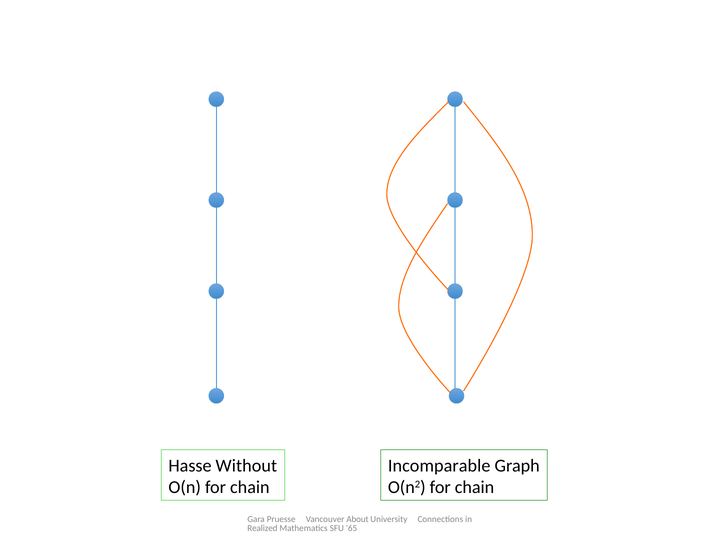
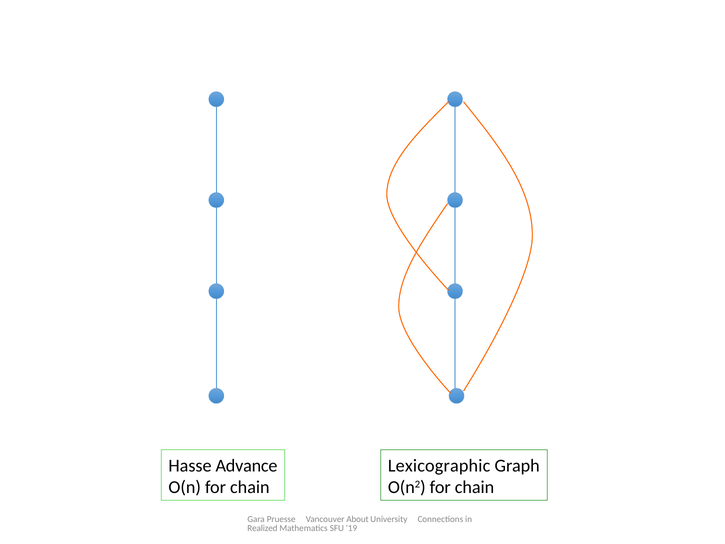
Without: Without -> Advance
Incomparable: Incomparable -> Lexicographic
65: 65 -> 19
